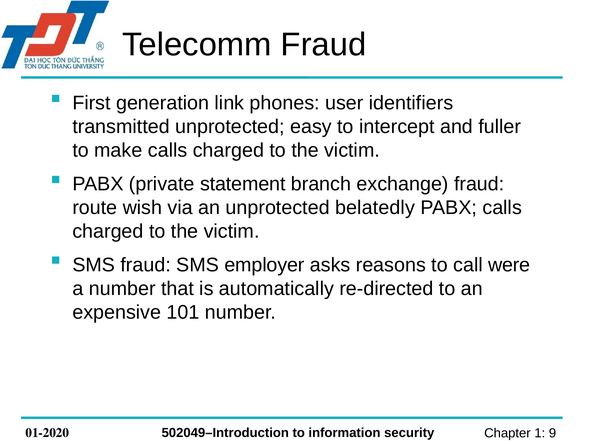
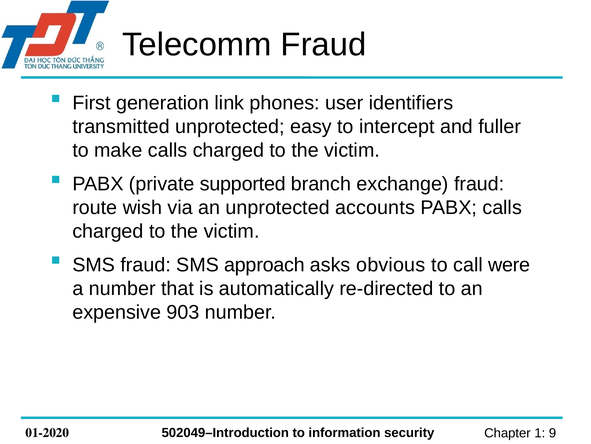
statement: statement -> supported
belatedly: belatedly -> accounts
employer: employer -> approach
reasons: reasons -> obvious
101: 101 -> 903
